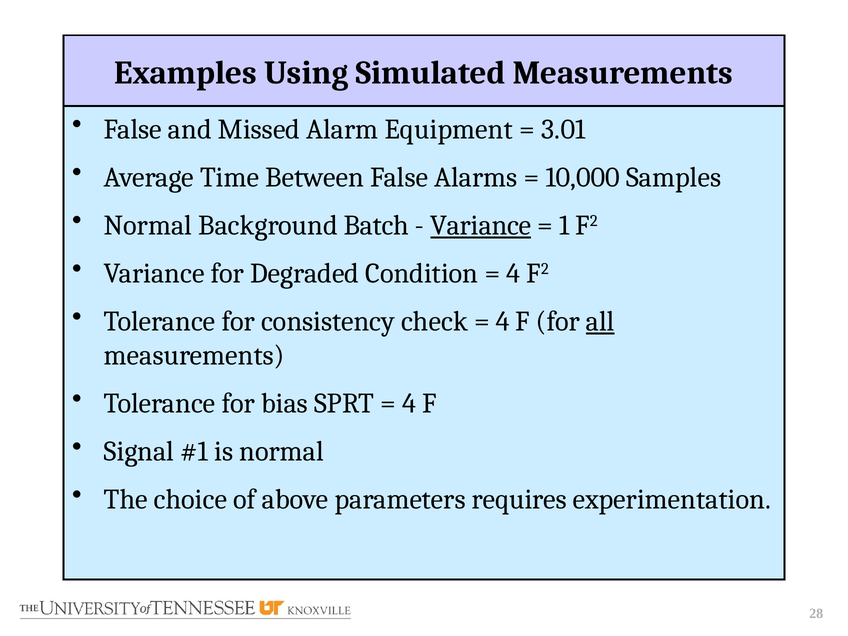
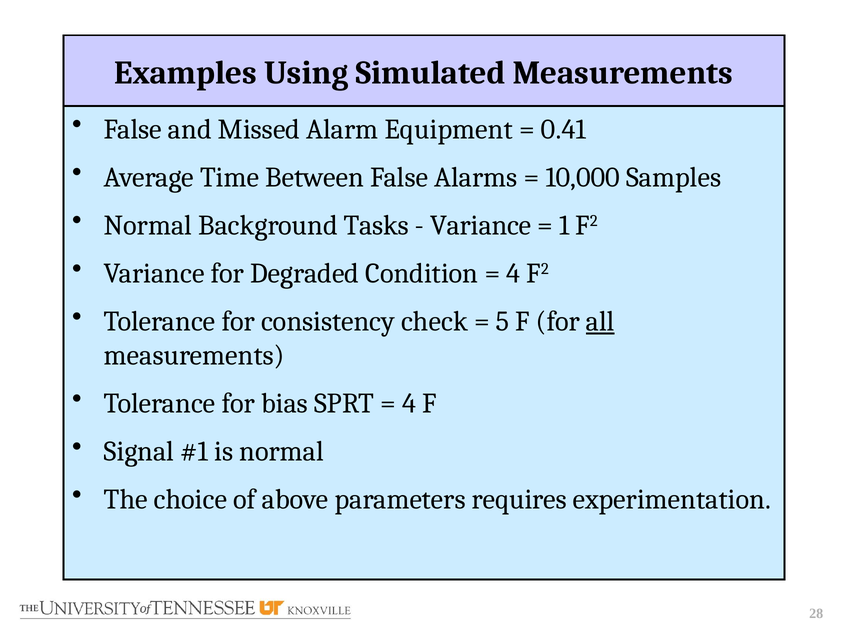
3.01: 3.01 -> 0.41
Batch: Batch -> Tasks
Variance at (481, 225) underline: present -> none
4 at (503, 321): 4 -> 5
